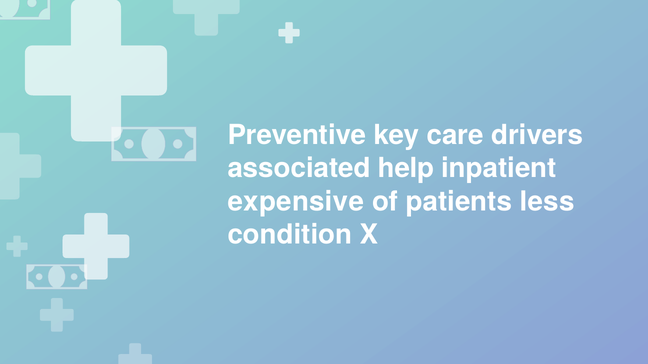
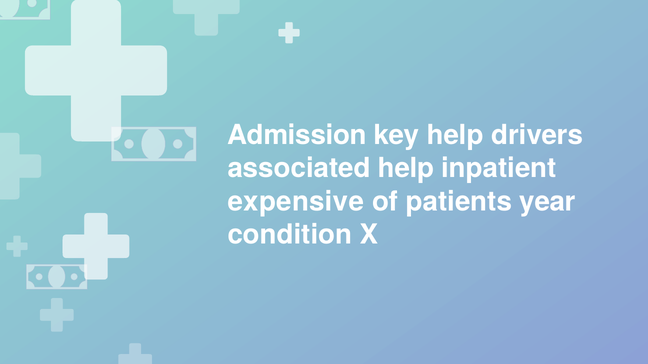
Preventive: Preventive -> Admission
key care: care -> help
less: less -> year
